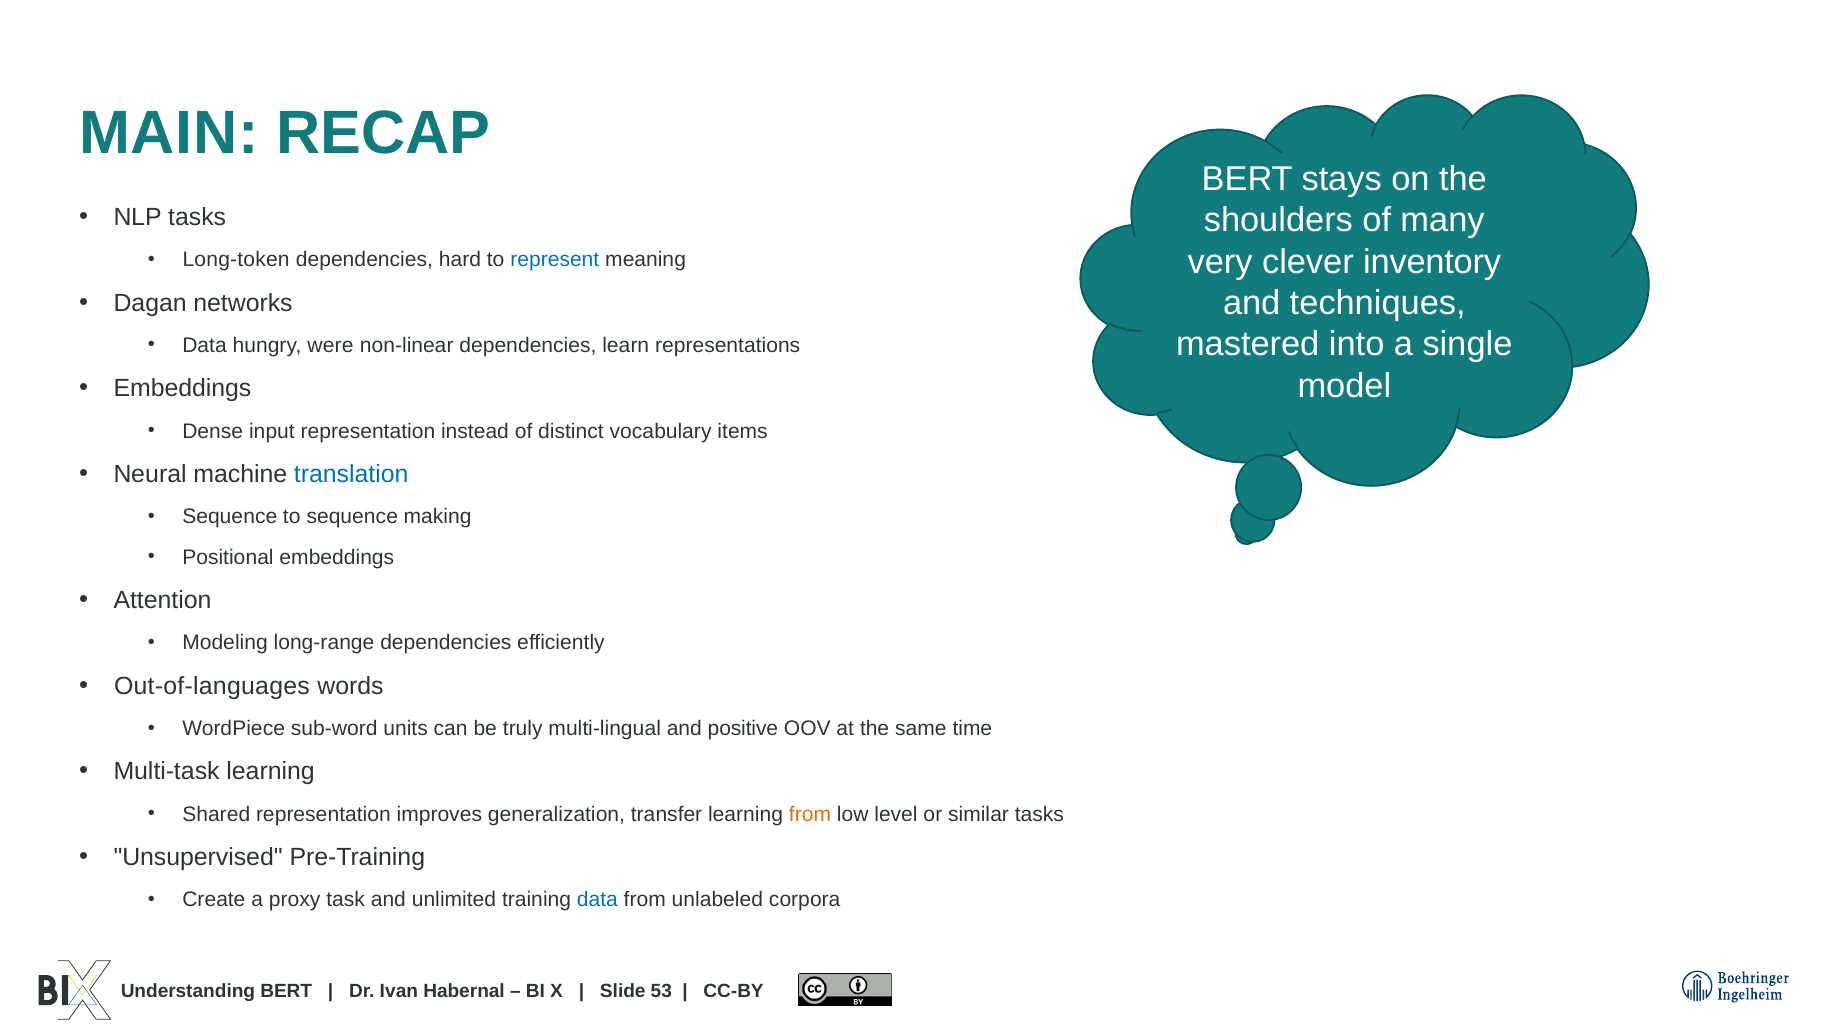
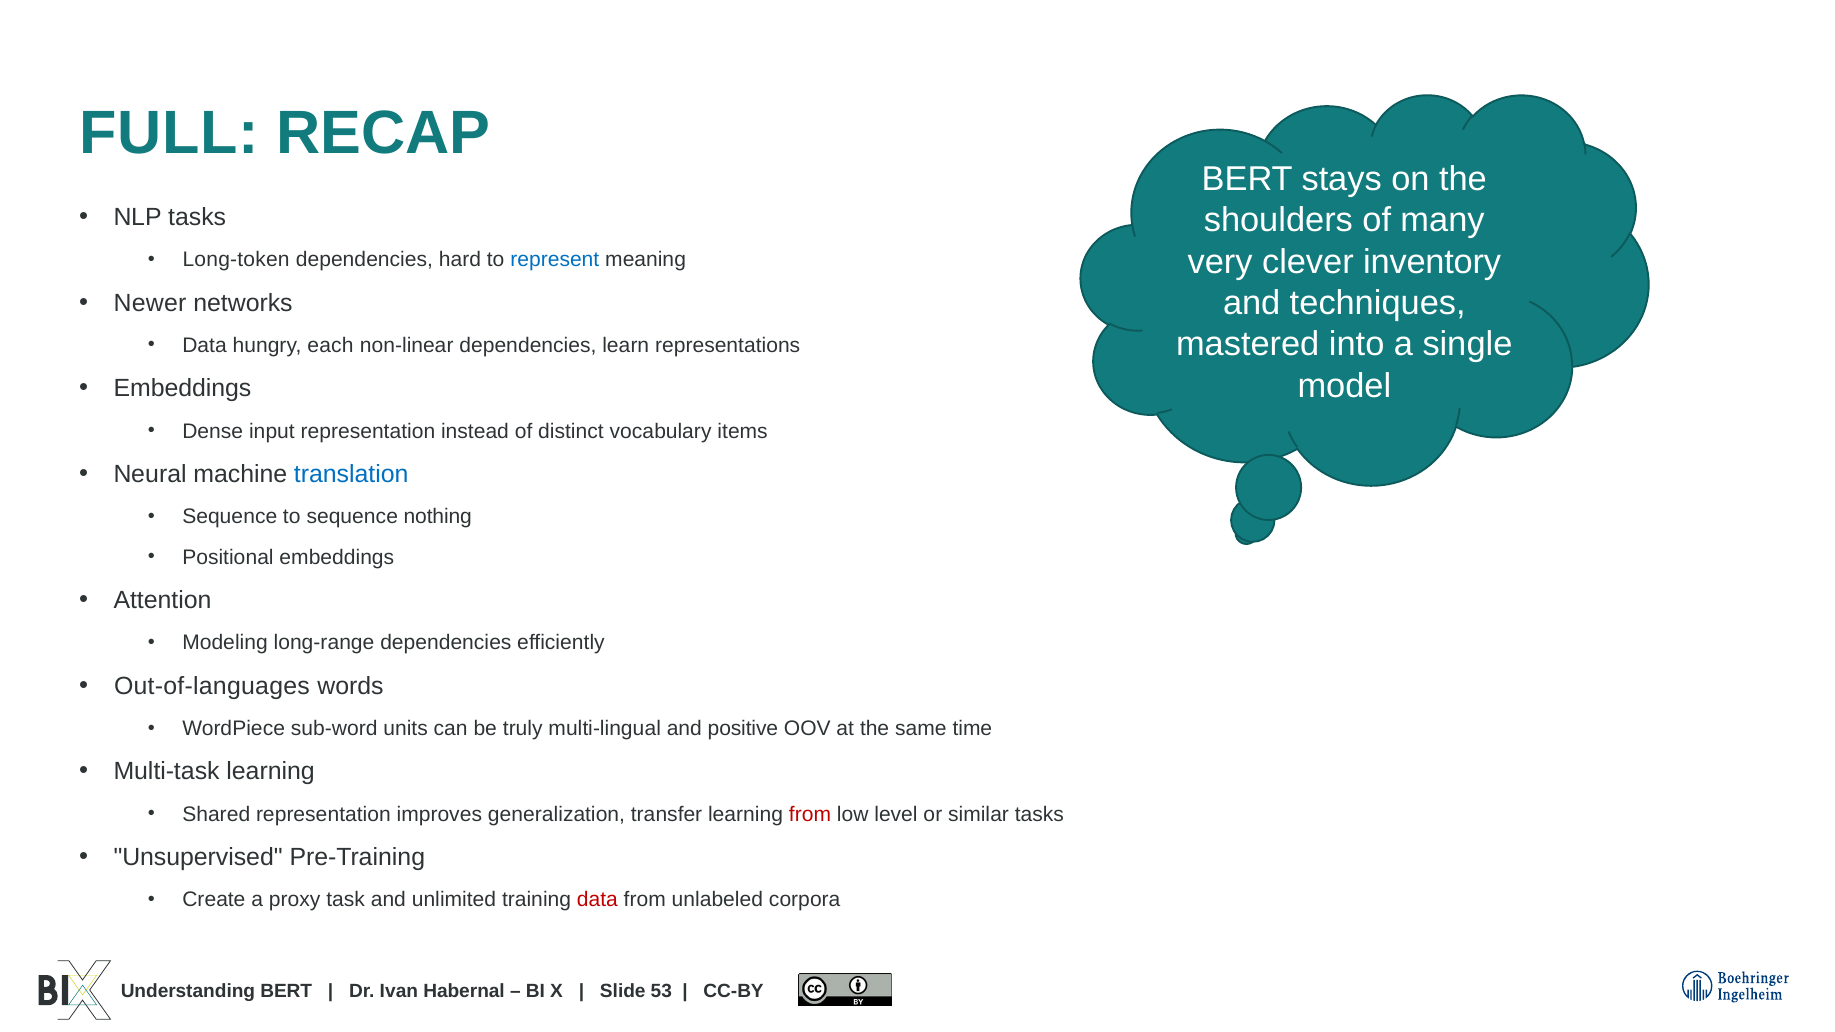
MAIN: MAIN -> FULL
Dagan: Dagan -> Newer
were: were -> each
making: making -> nothing
from at (810, 814) colour: orange -> red
data at (597, 900) colour: blue -> red
